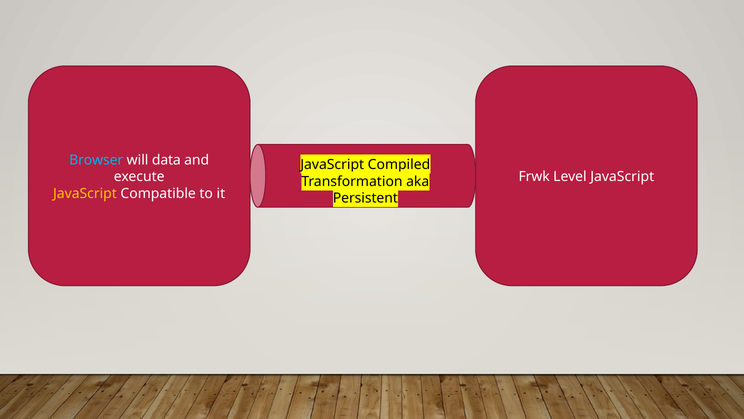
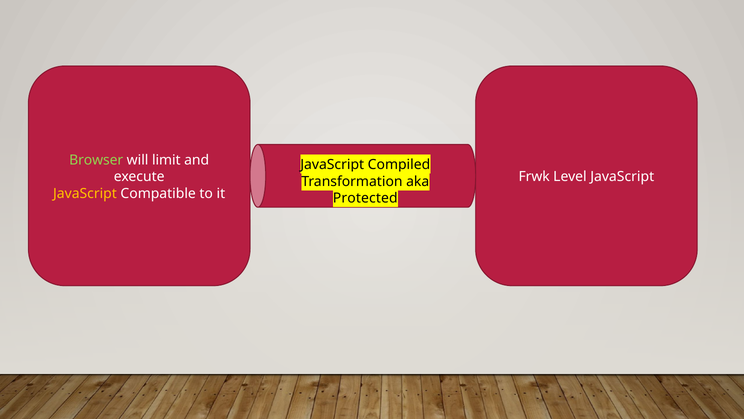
Browser colour: light blue -> light green
data: data -> limit
Persistent: Persistent -> Protected
